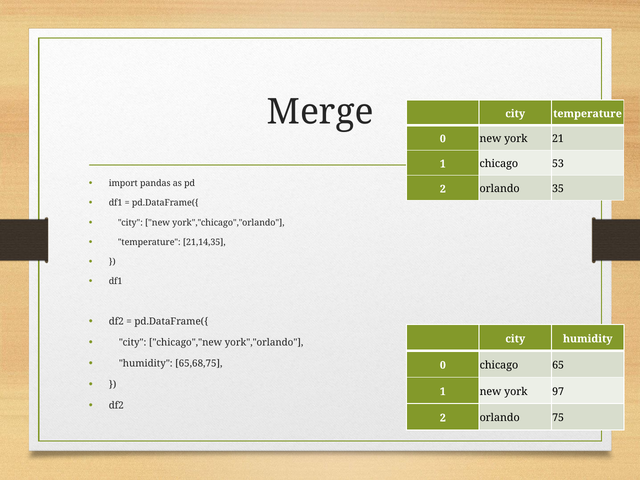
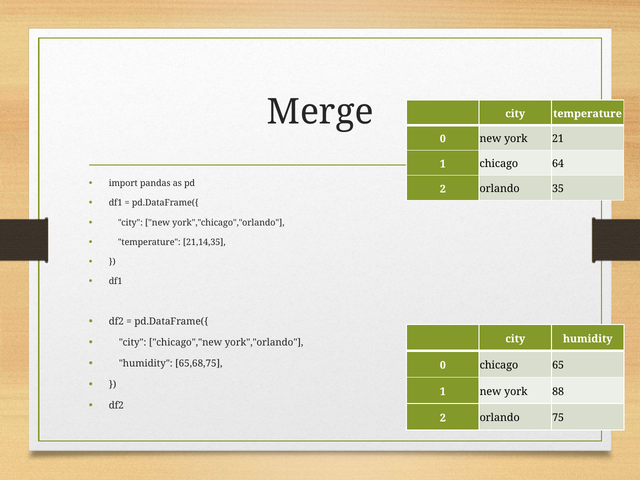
53: 53 -> 64
97: 97 -> 88
